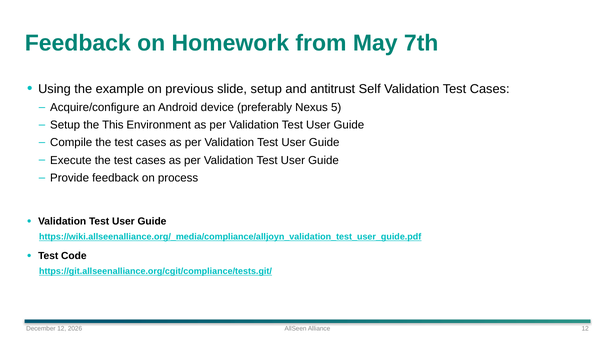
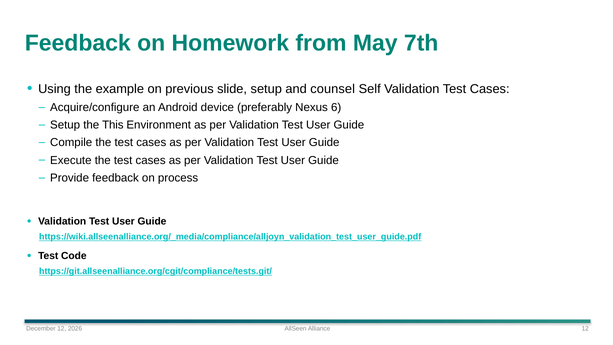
antitrust: antitrust -> counsel
5: 5 -> 6
